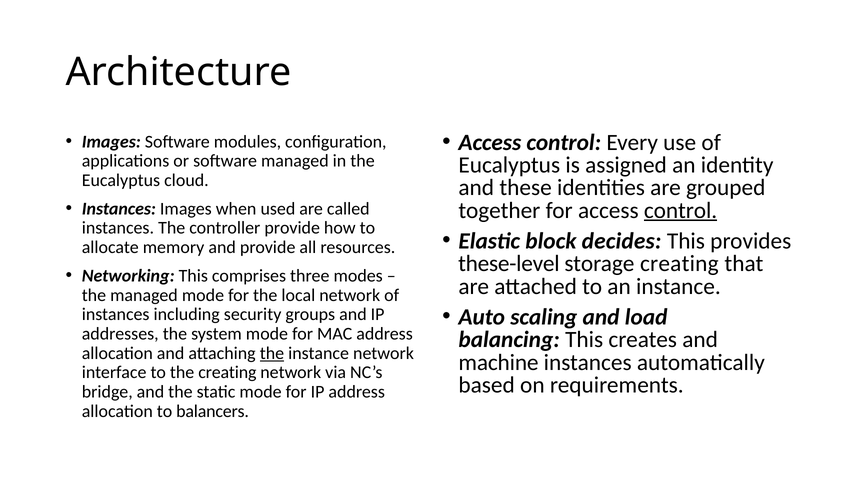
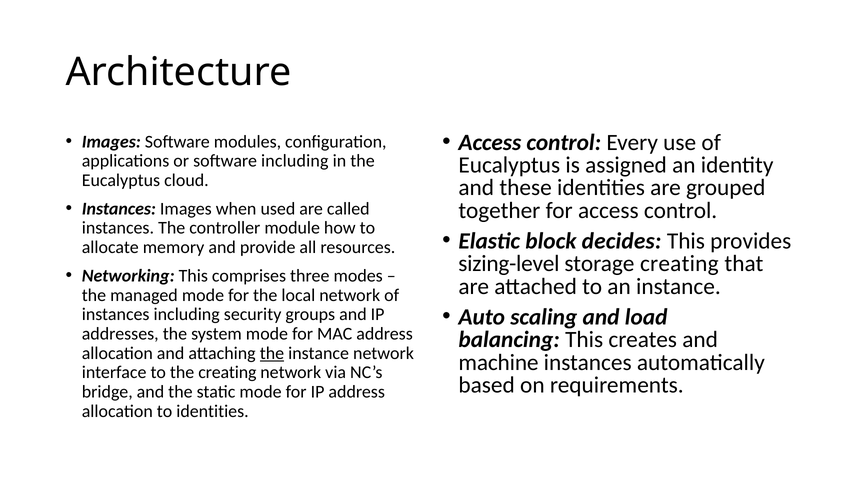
software managed: managed -> including
control at (681, 211) underline: present -> none
controller provide: provide -> module
these-level: these-level -> sizing-level
to balancers: balancers -> identities
